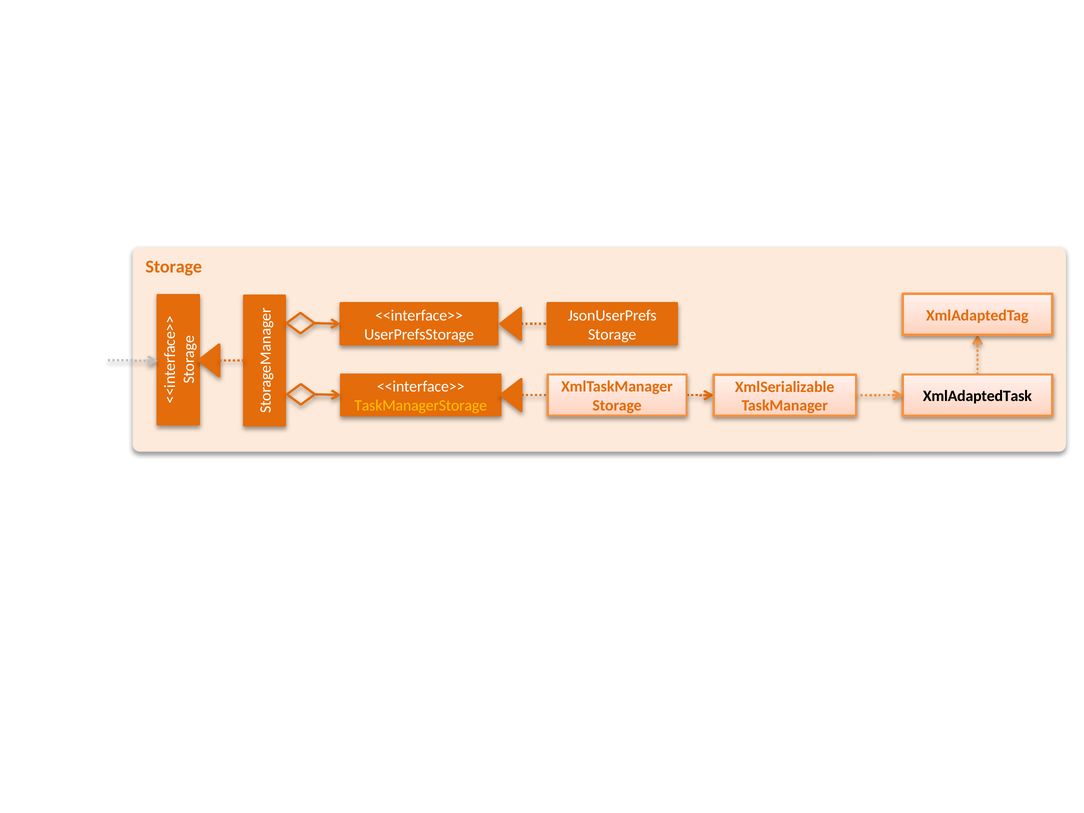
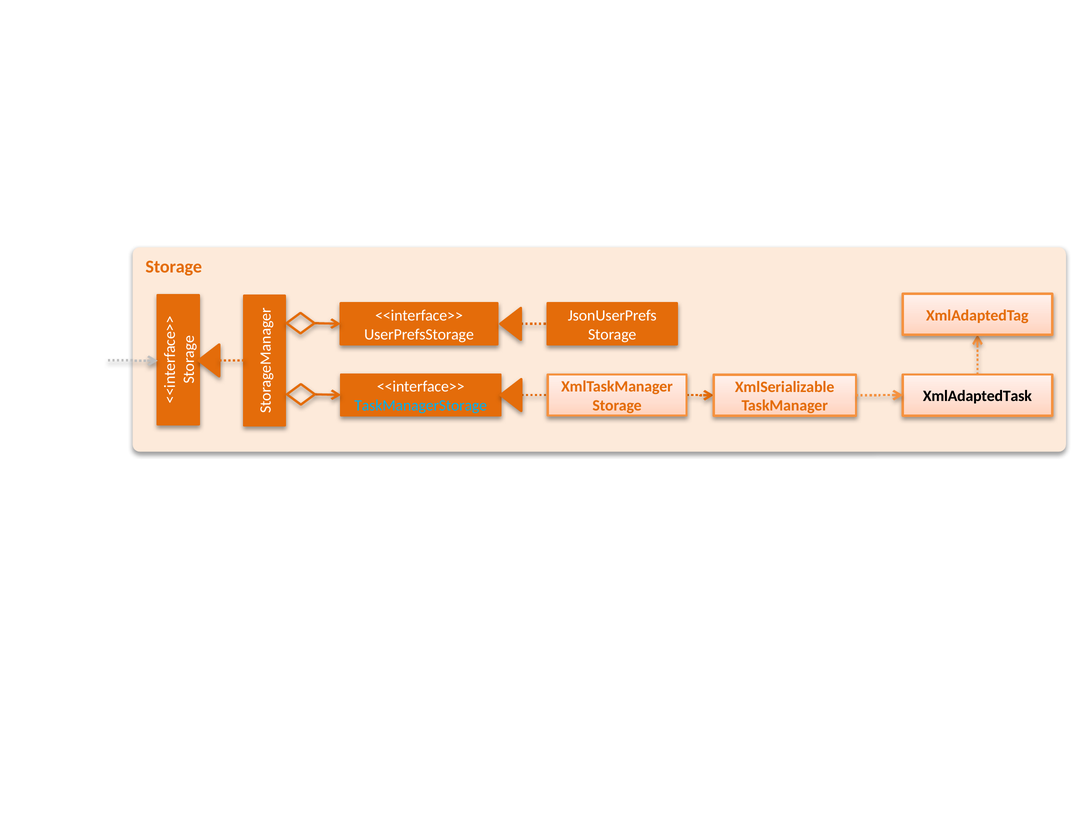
TaskManagerStorage colour: yellow -> light blue
